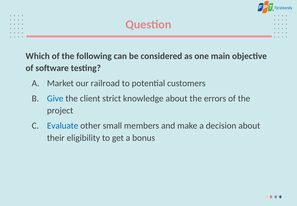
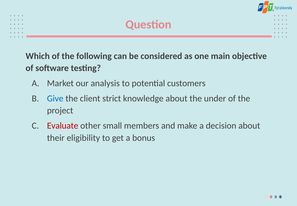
railroad: railroad -> analysis
errors: errors -> under
Evaluate colour: blue -> red
